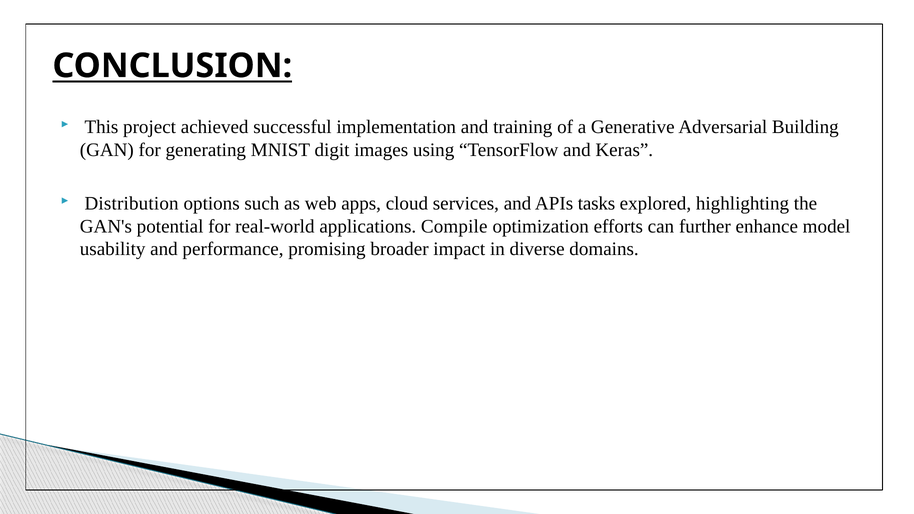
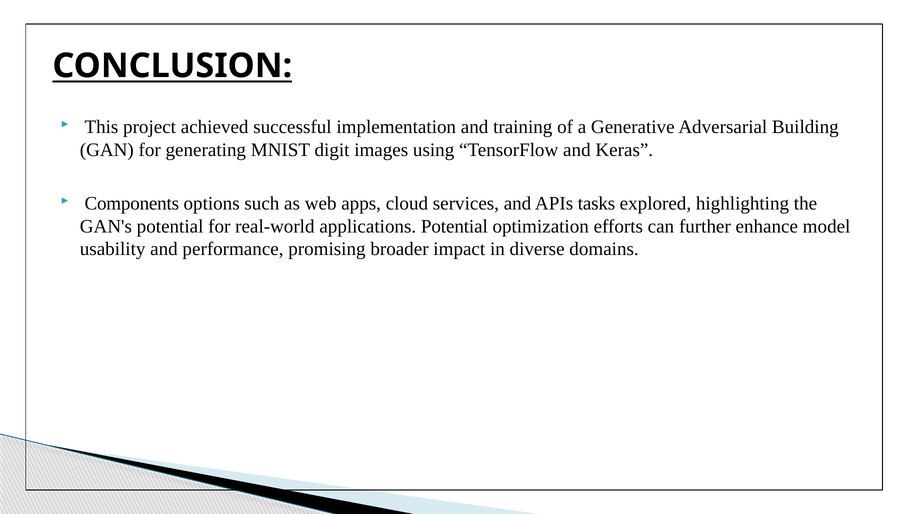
Distribution: Distribution -> Components
applications Compile: Compile -> Potential
